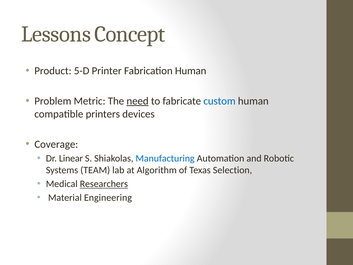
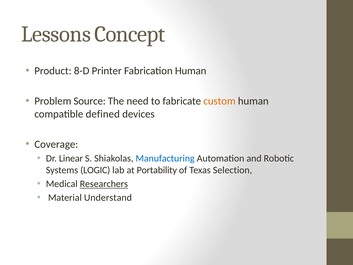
5-D: 5-D -> 8-D
Metric: Metric -> Source
need underline: present -> none
custom colour: blue -> orange
printers: printers -> defined
TEAM: TEAM -> LOGIC
Algorithm: Algorithm -> Portability
Engineering: Engineering -> Understand
